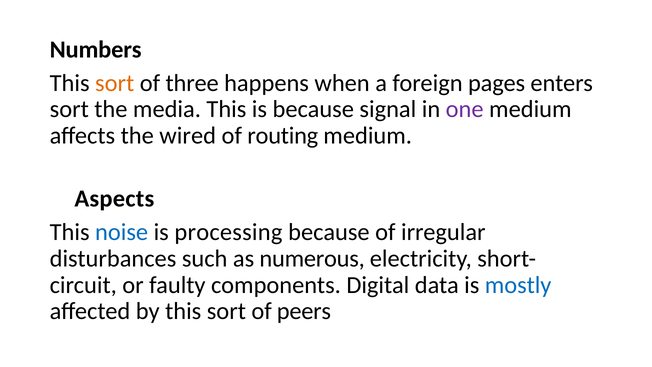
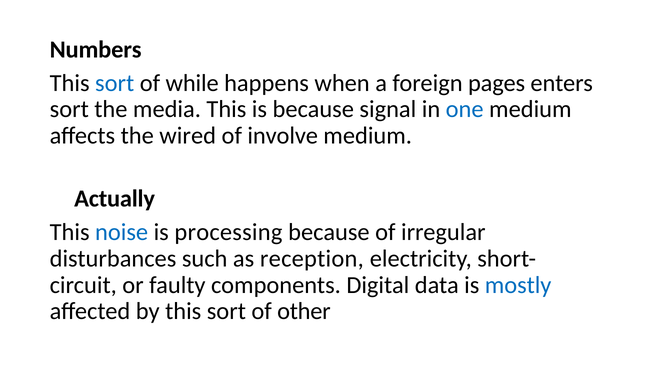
sort at (115, 83) colour: orange -> blue
three: three -> while
one colour: purple -> blue
routing: routing -> involve
Aspects: Aspects -> Actually
numerous: numerous -> reception
peers: peers -> other
